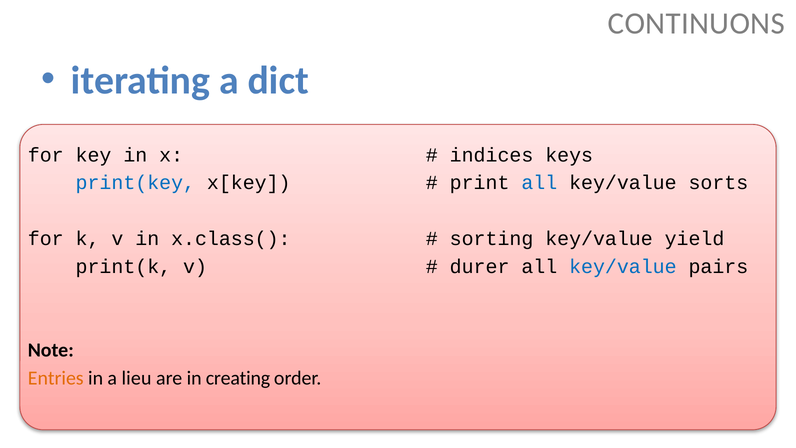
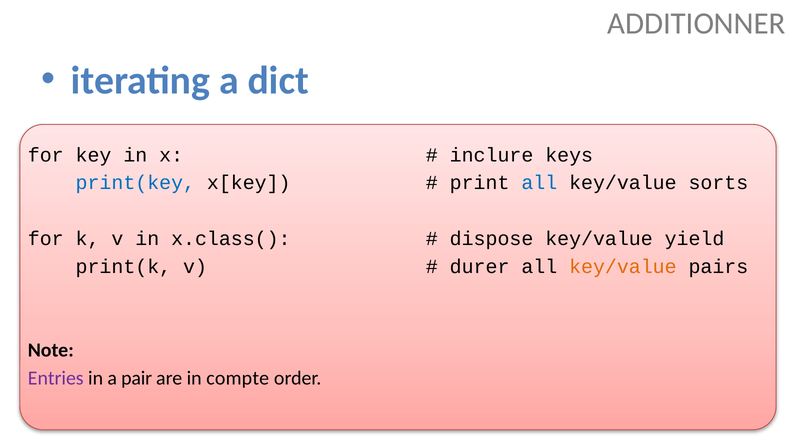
CONTINUONS: CONTINUONS -> ADDITIONNER
indices: indices -> inclure
sorting: sorting -> dispose
key/value at (623, 266) colour: blue -> orange
Entries colour: orange -> purple
lieu: lieu -> pair
creating: creating -> compte
